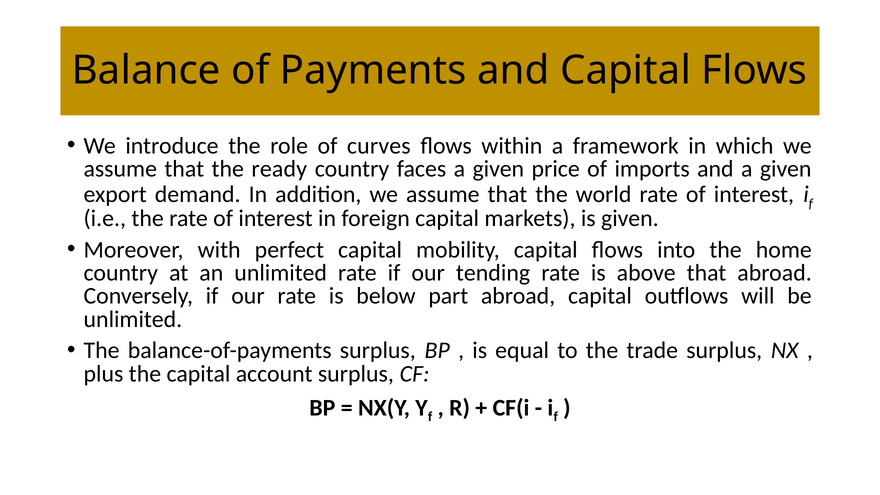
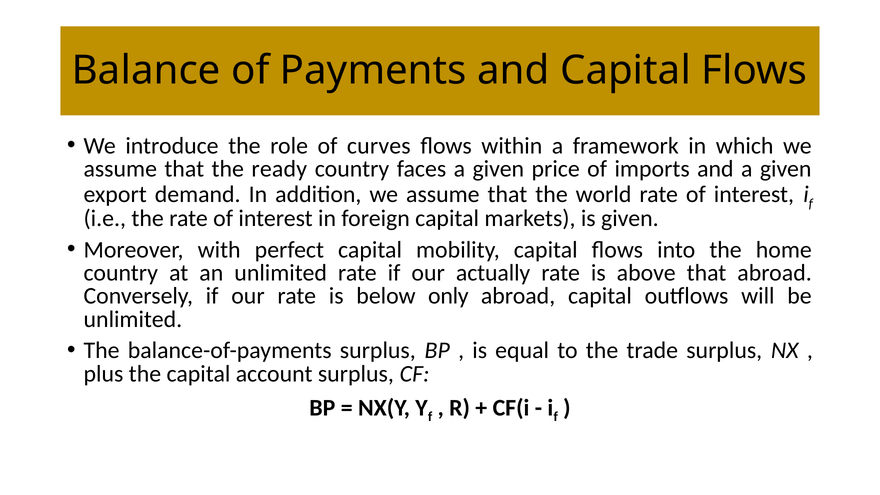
tending: tending -> actually
part: part -> only
